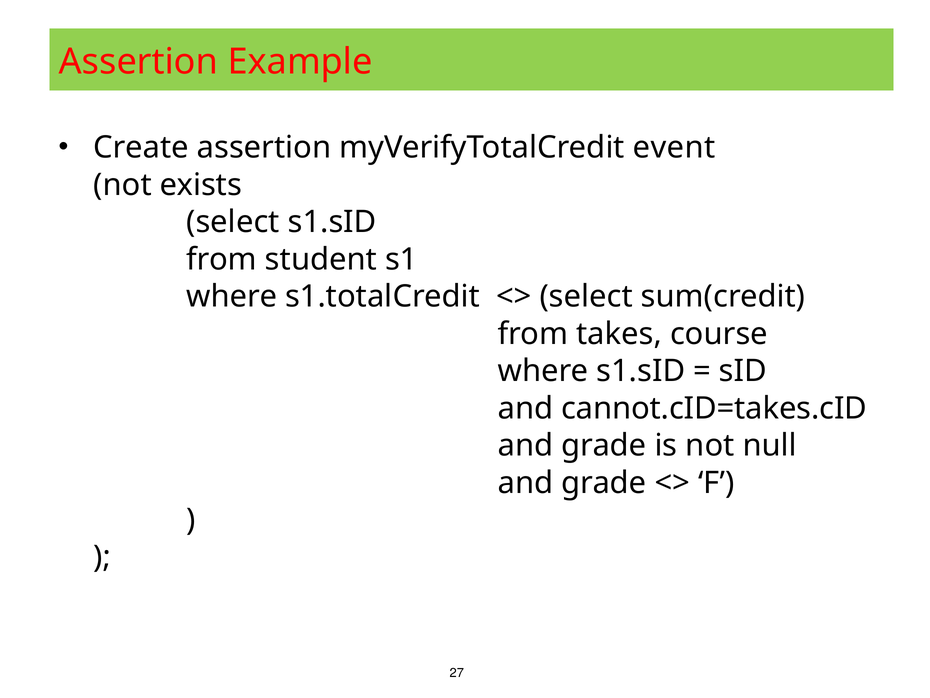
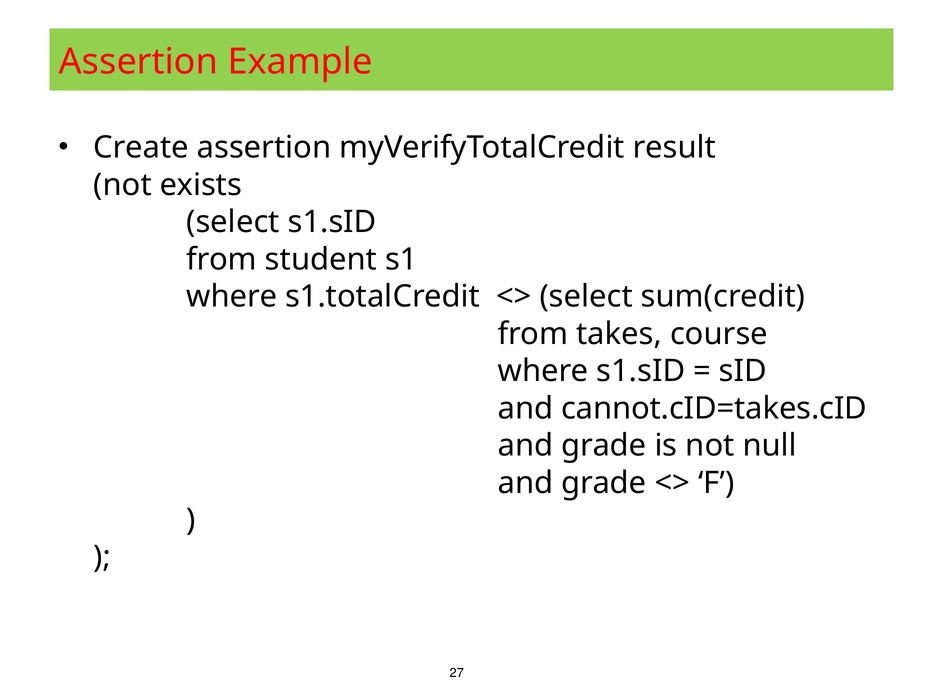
event: event -> result
